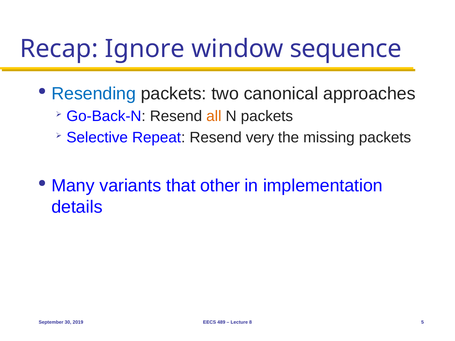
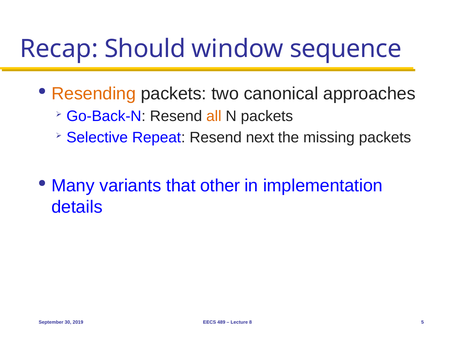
Ignore: Ignore -> Should
Resending colour: blue -> orange
very: very -> next
